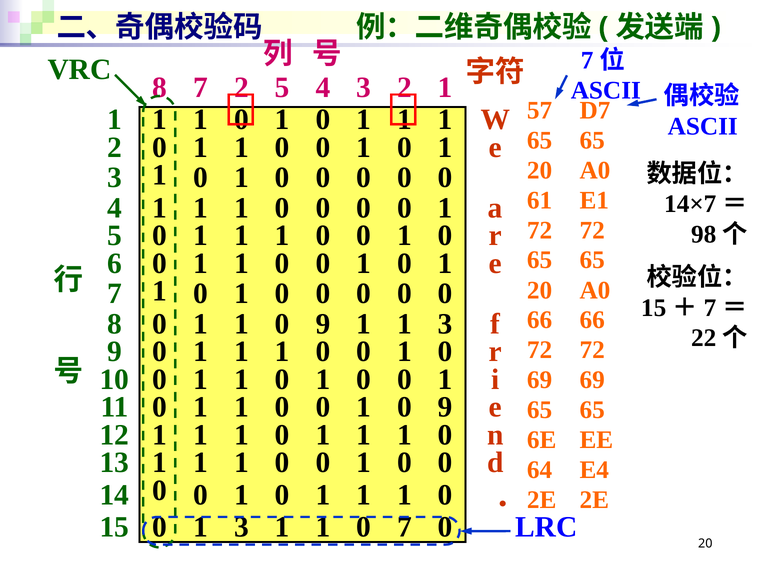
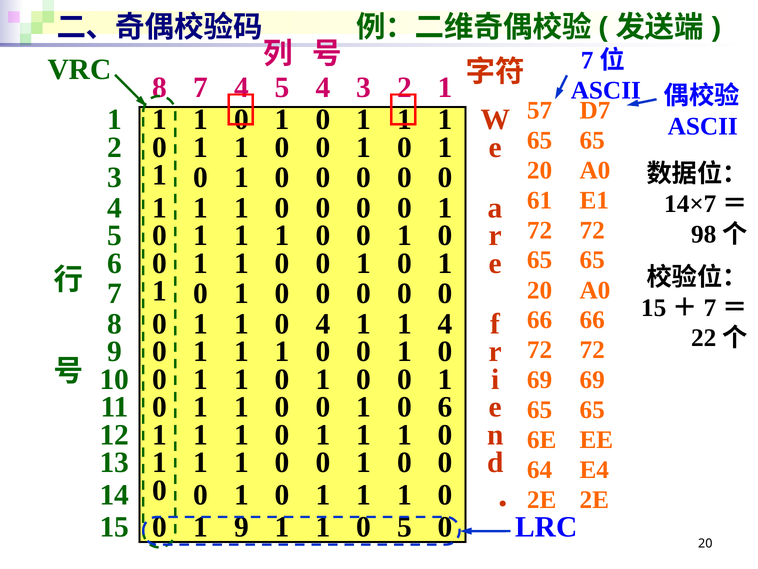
7 2: 2 -> 4
1 1 0 9: 9 -> 4
1 1 3: 3 -> 4
0 1 0 9: 9 -> 6
0 1 3: 3 -> 9
0 7: 7 -> 5
